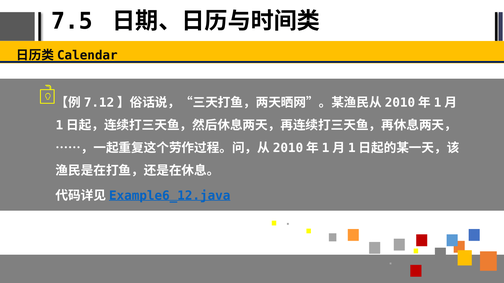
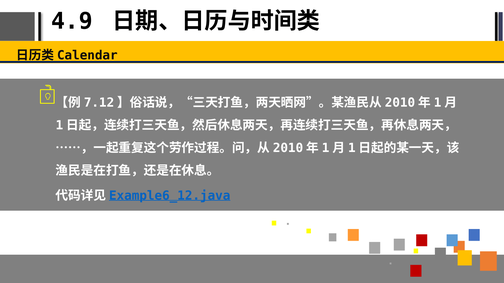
7.5: 7.5 -> 4.9
